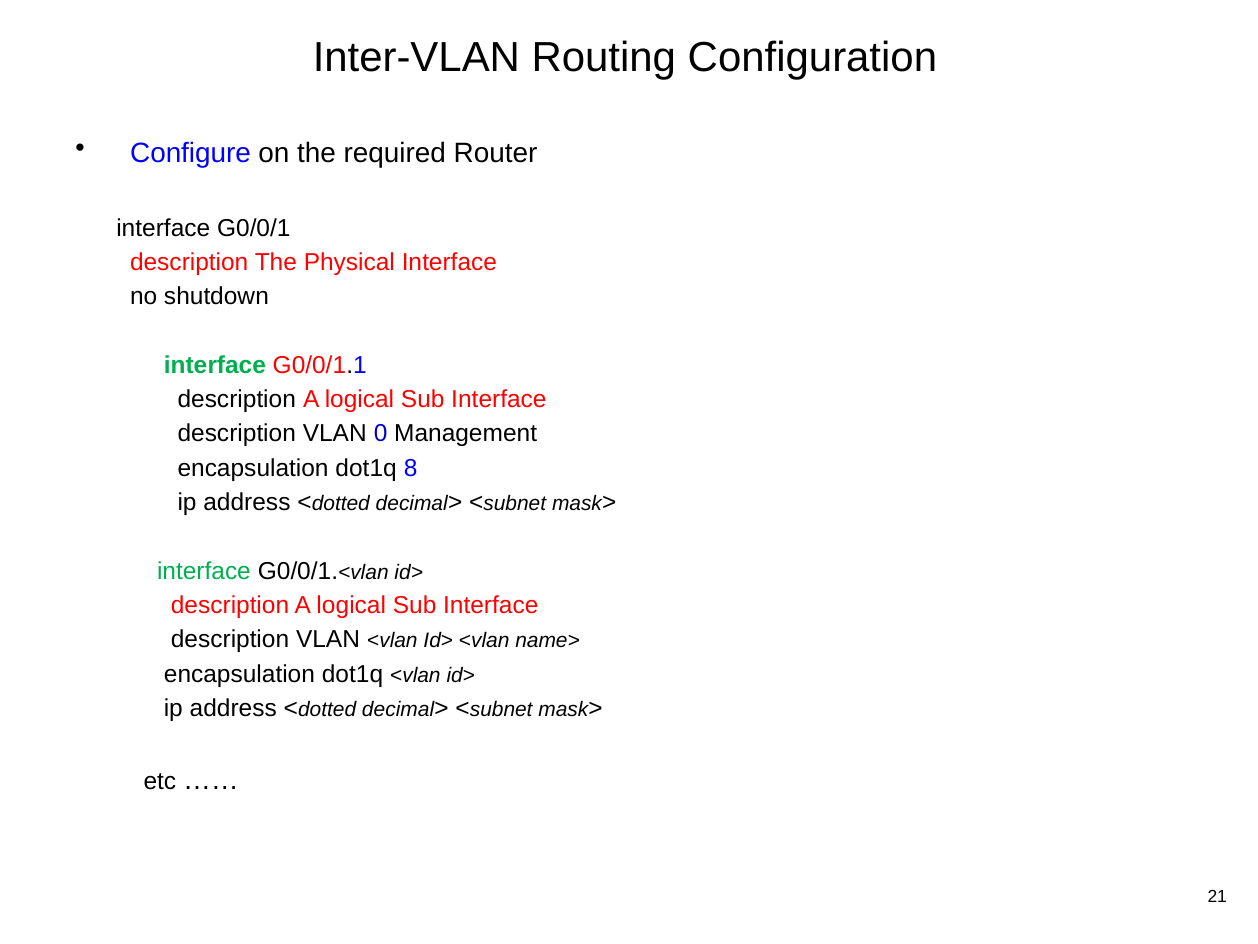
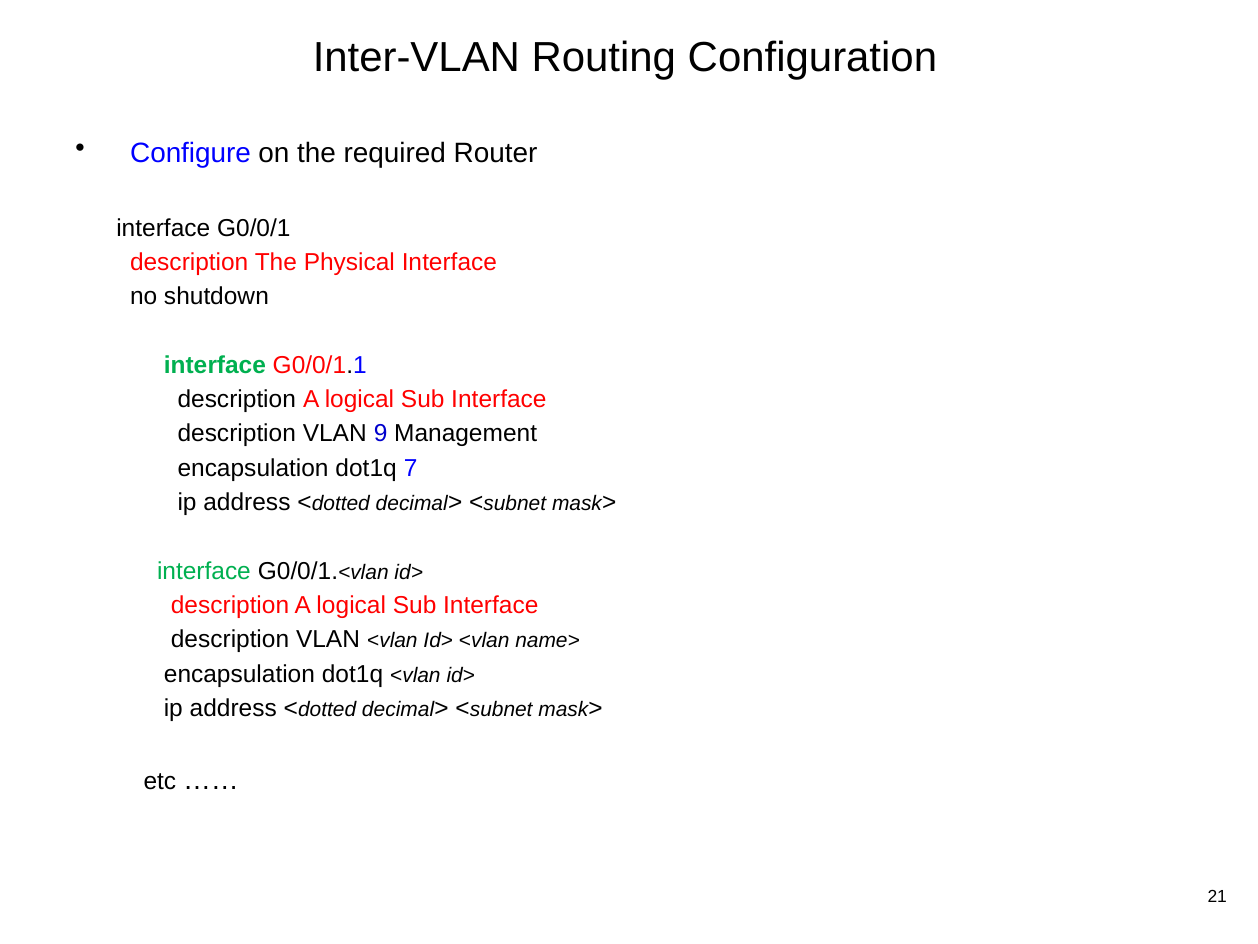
0: 0 -> 9
8: 8 -> 7
